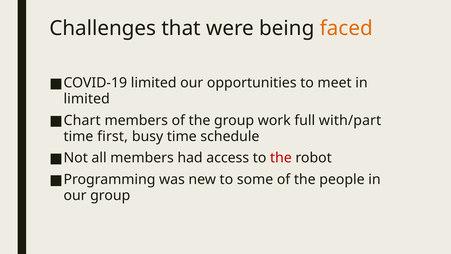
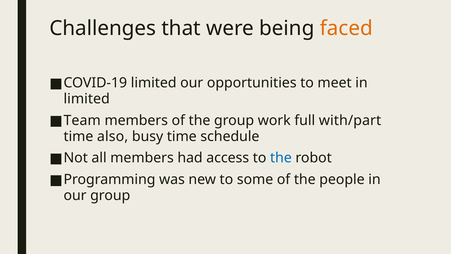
Chart: Chart -> Team
first: first -> also
the at (281, 158) colour: red -> blue
